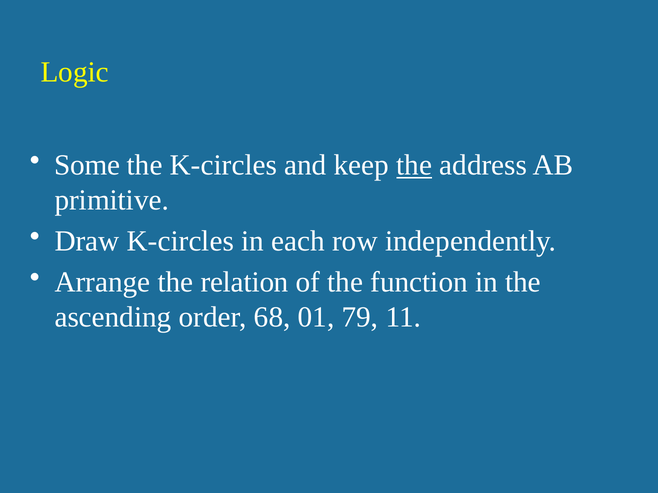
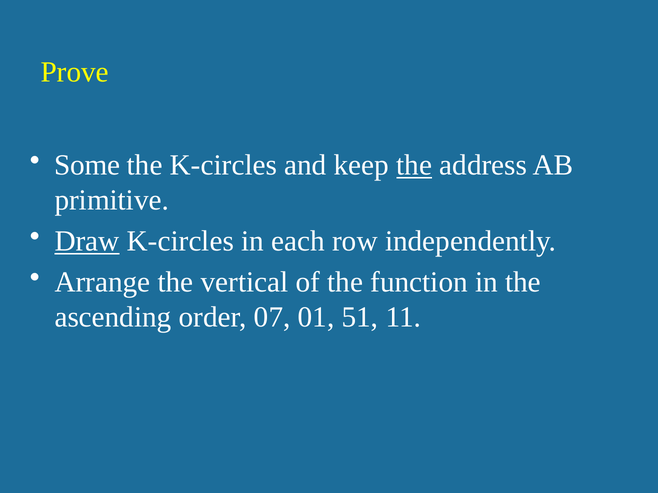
Logic: Logic -> Prove
Draw underline: none -> present
relation: relation -> vertical
68: 68 -> 07
79: 79 -> 51
